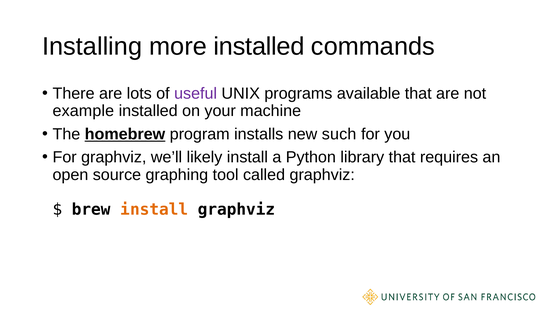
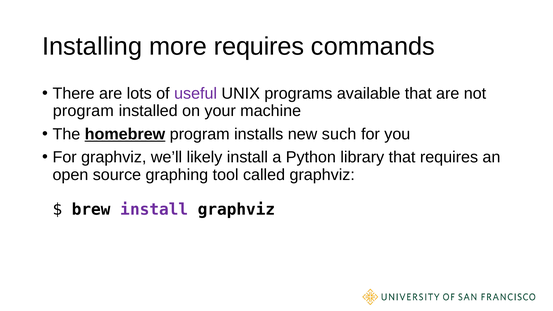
more installed: installed -> requires
example at (83, 111): example -> program
install at (154, 210) colour: orange -> purple
